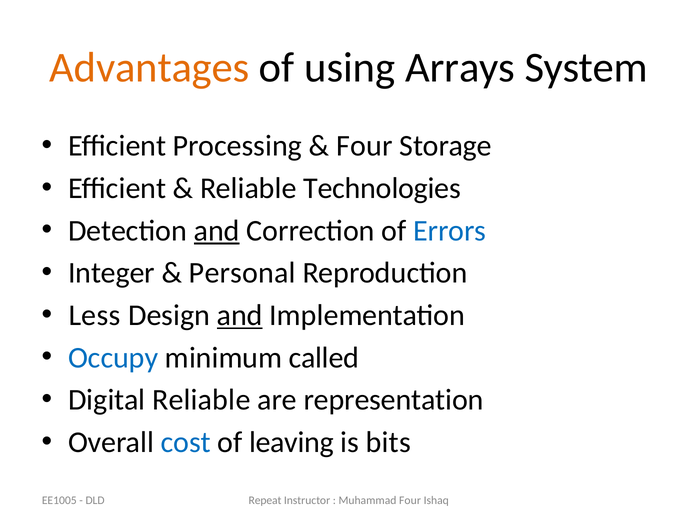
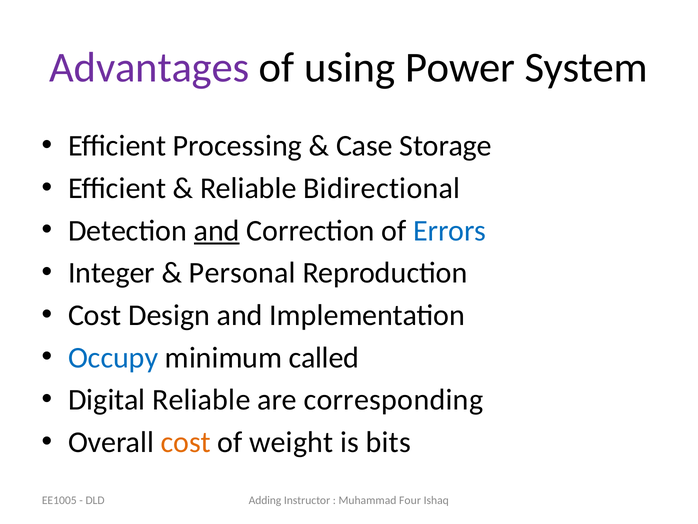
Advantages colour: orange -> purple
Arrays: Arrays -> Power
Four at (364, 146): Four -> Case
Technologies: Technologies -> Bidirectional
Less at (95, 315): Less -> Cost
and at (240, 315) underline: present -> none
representation: representation -> corresponding
cost at (186, 442) colour: blue -> orange
leaving: leaving -> weight
Repeat: Repeat -> Adding
